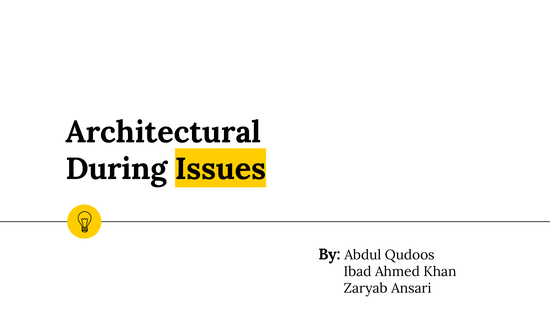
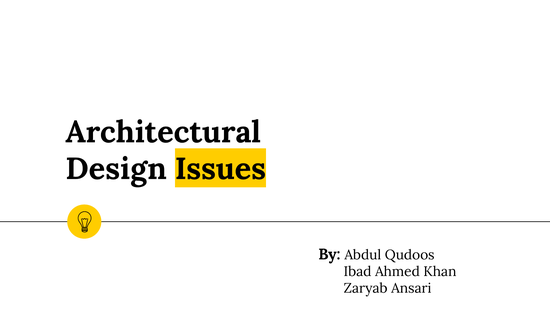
During: During -> Design
